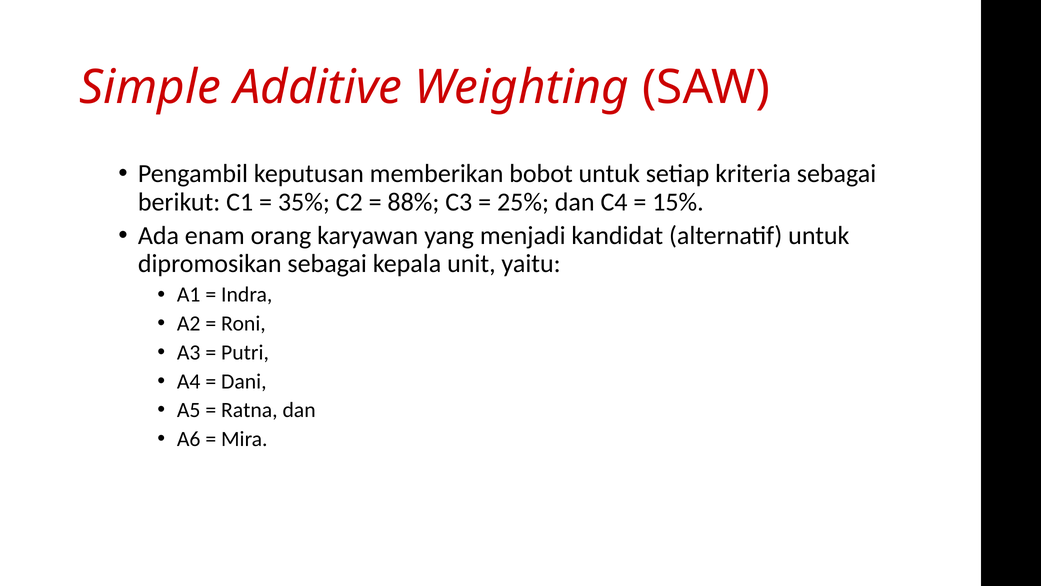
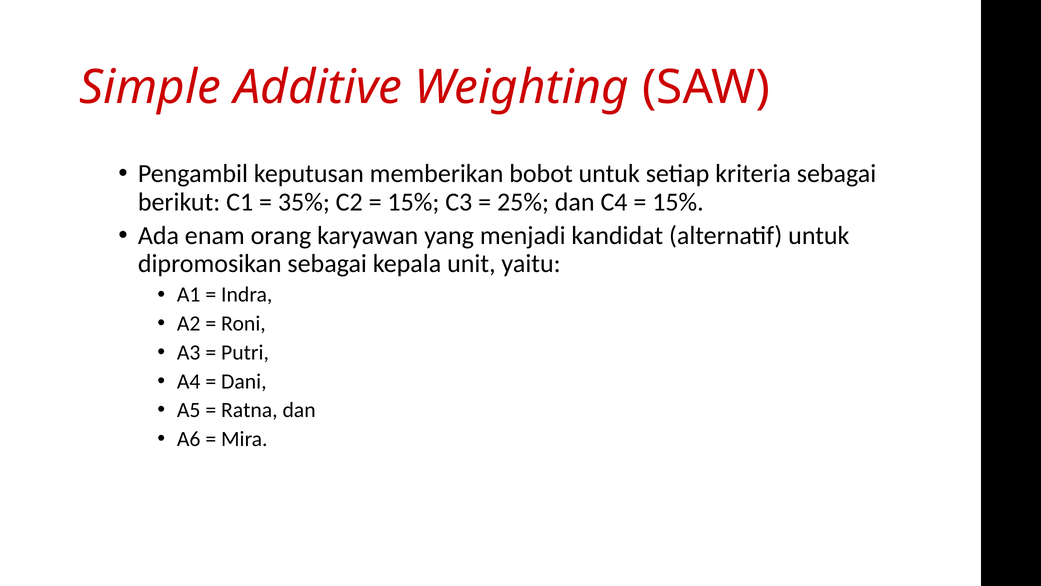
88% at (413, 202): 88% -> 15%
